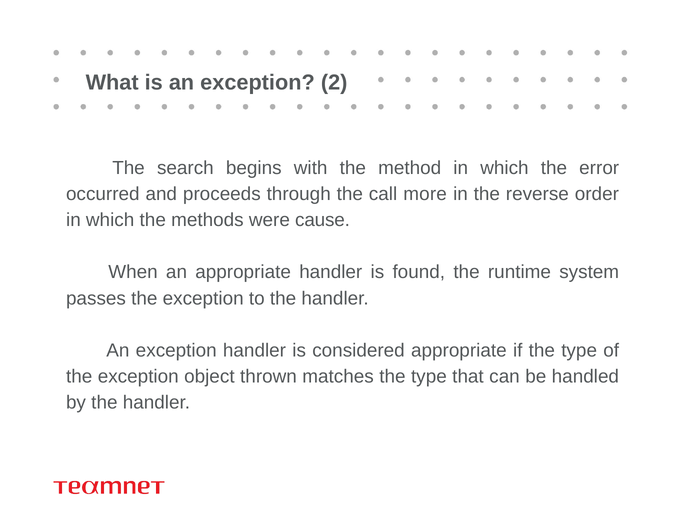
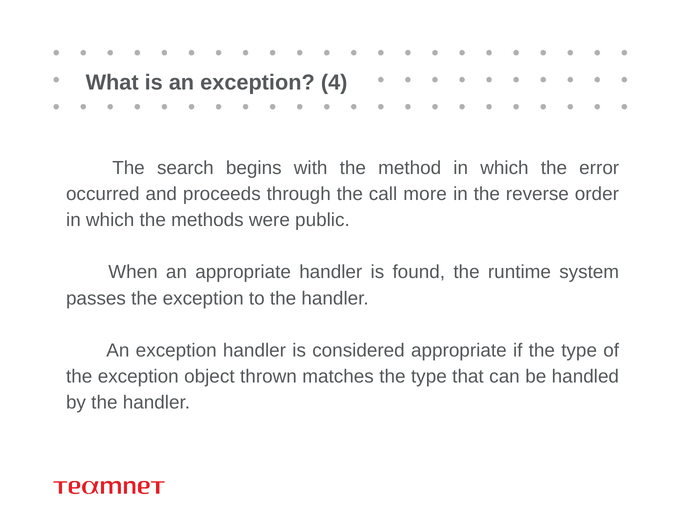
2: 2 -> 4
cause: cause -> public
